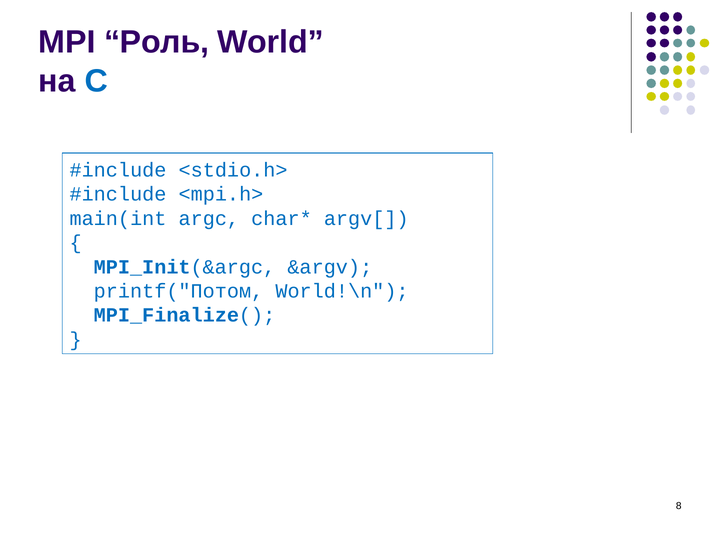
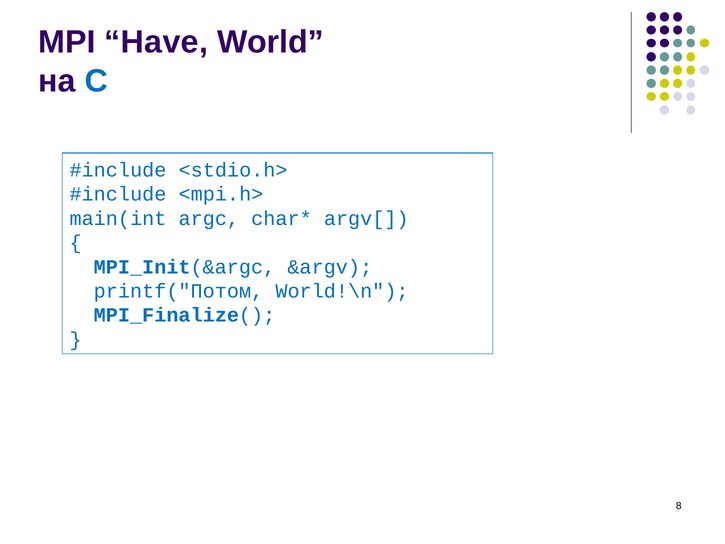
Роль: Роль -> Have
